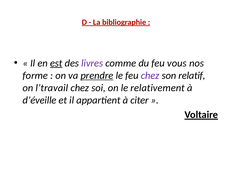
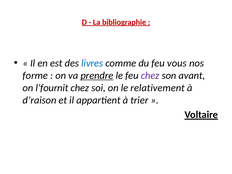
est underline: present -> none
livres colour: purple -> blue
relatif: relatif -> avant
l’travail: l’travail -> l’fournit
d’éveille: d’éveille -> d’raison
citer: citer -> trier
